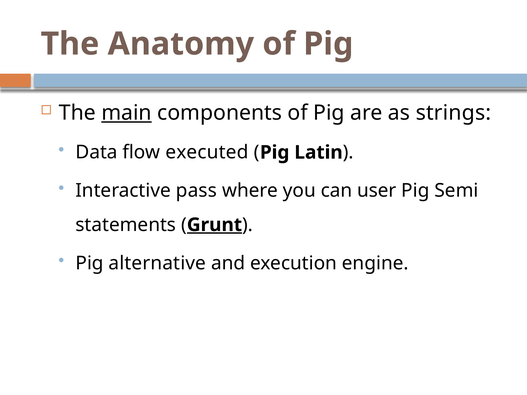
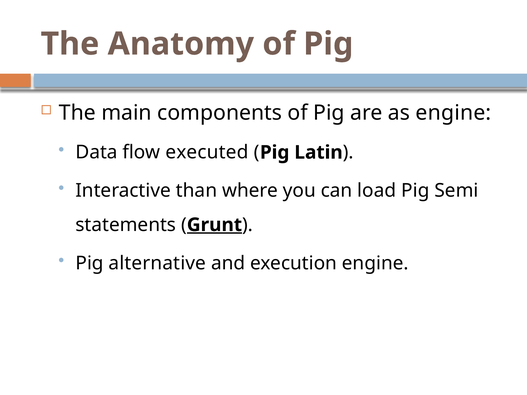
main underline: present -> none
as strings: strings -> engine
pass: pass -> than
user: user -> load
